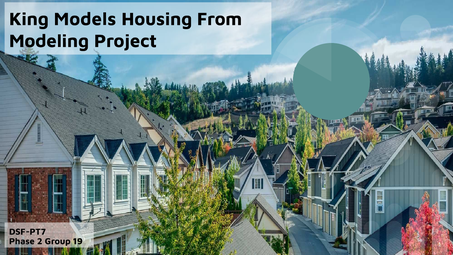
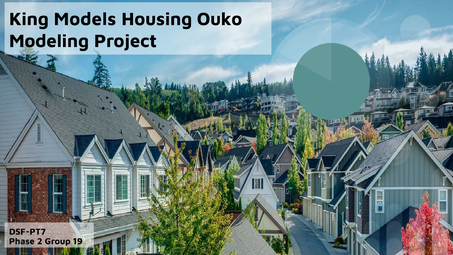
From: From -> Ouko
